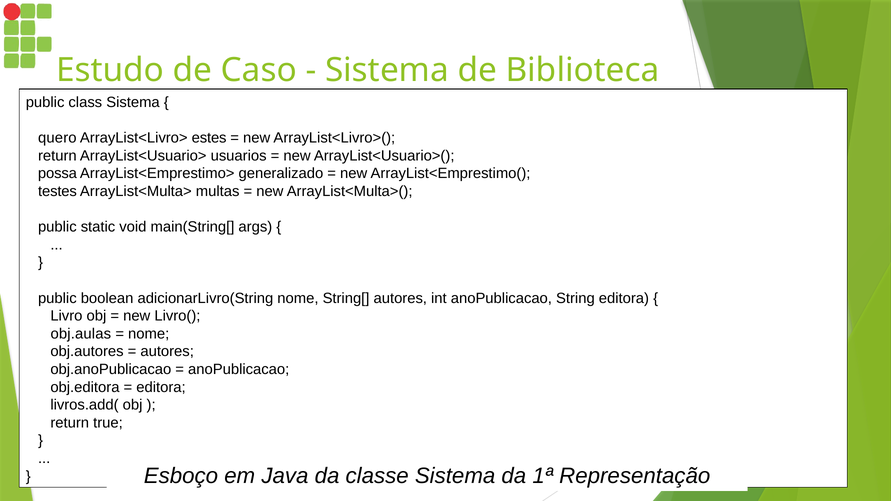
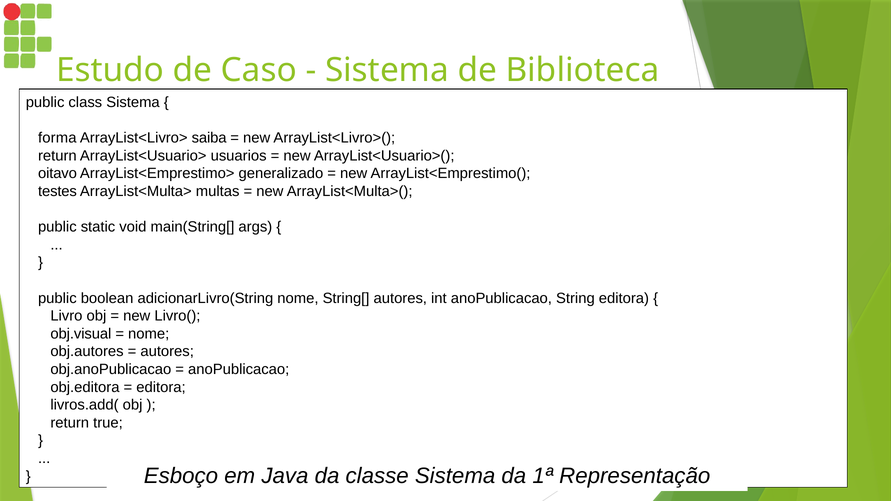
quero: quero -> forma
estes: estes -> saiba
possa: possa -> oitavo
obj.aulas: obj.aulas -> obj.visual
